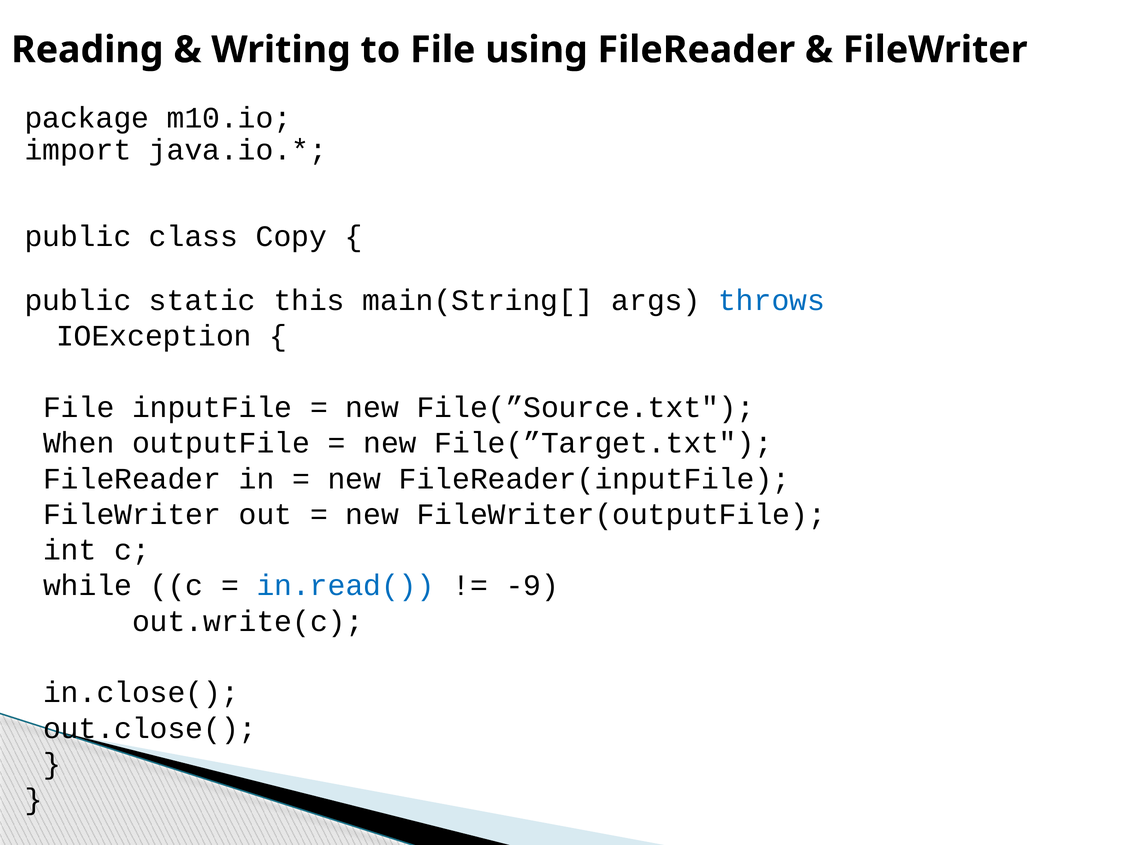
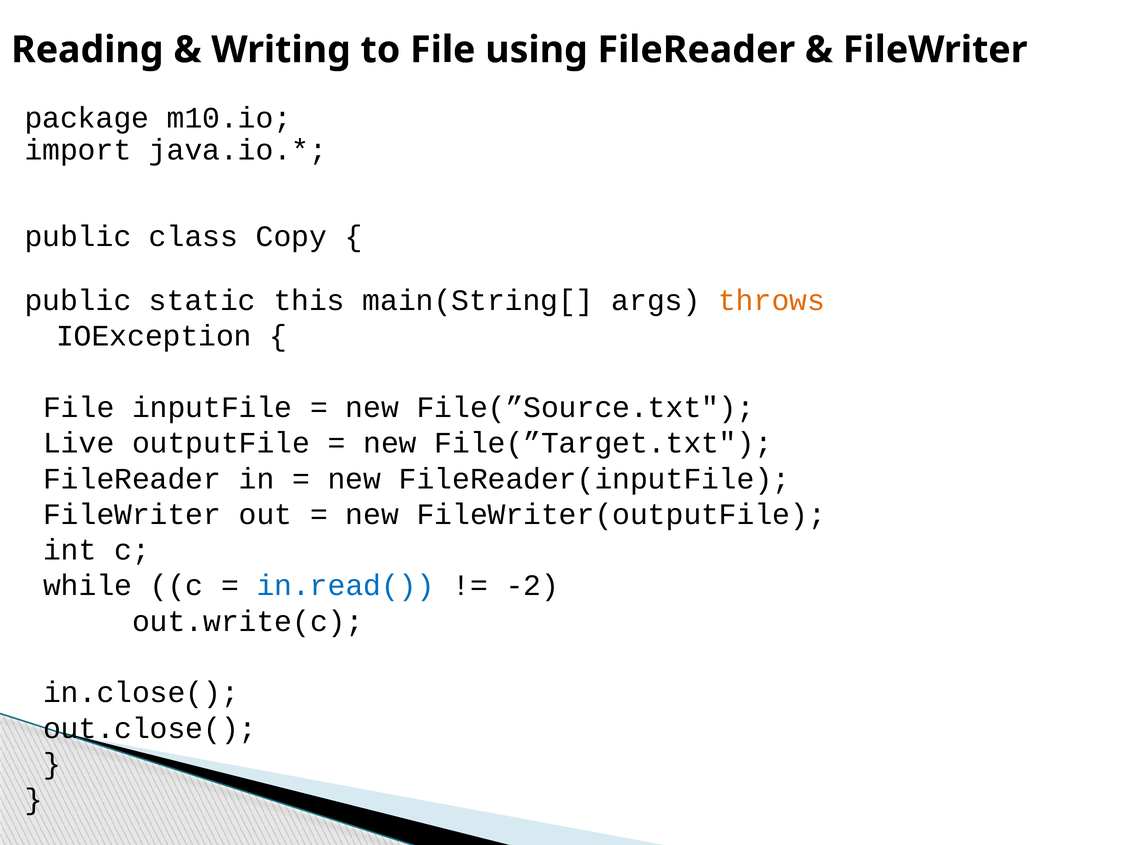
throws colour: blue -> orange
When: When -> Live
-9: -9 -> -2
